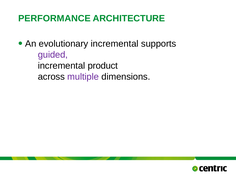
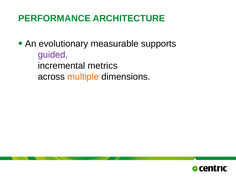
evolutionary incremental: incremental -> measurable
product: product -> metrics
multiple colour: purple -> orange
